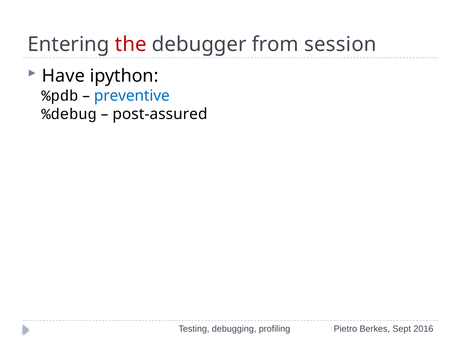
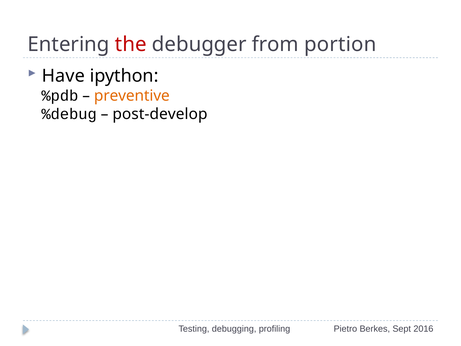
session: session -> portion
preventive colour: blue -> orange
post-assured: post-assured -> post-develop
